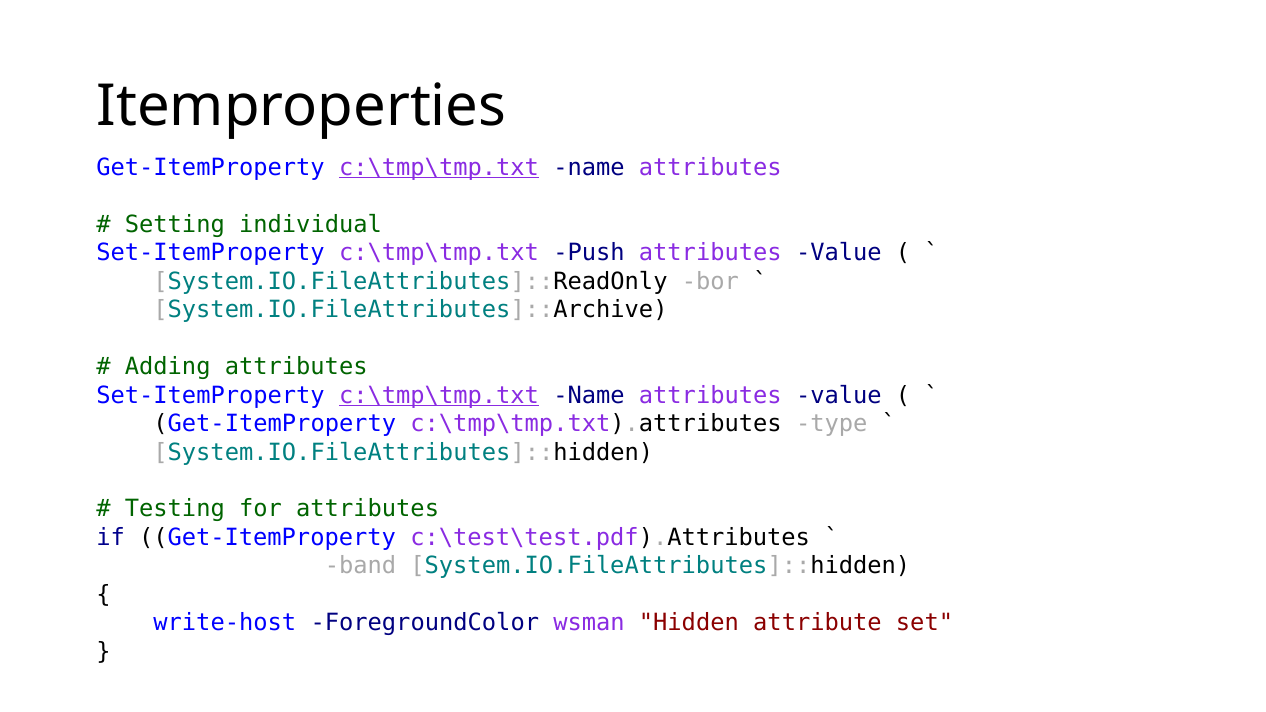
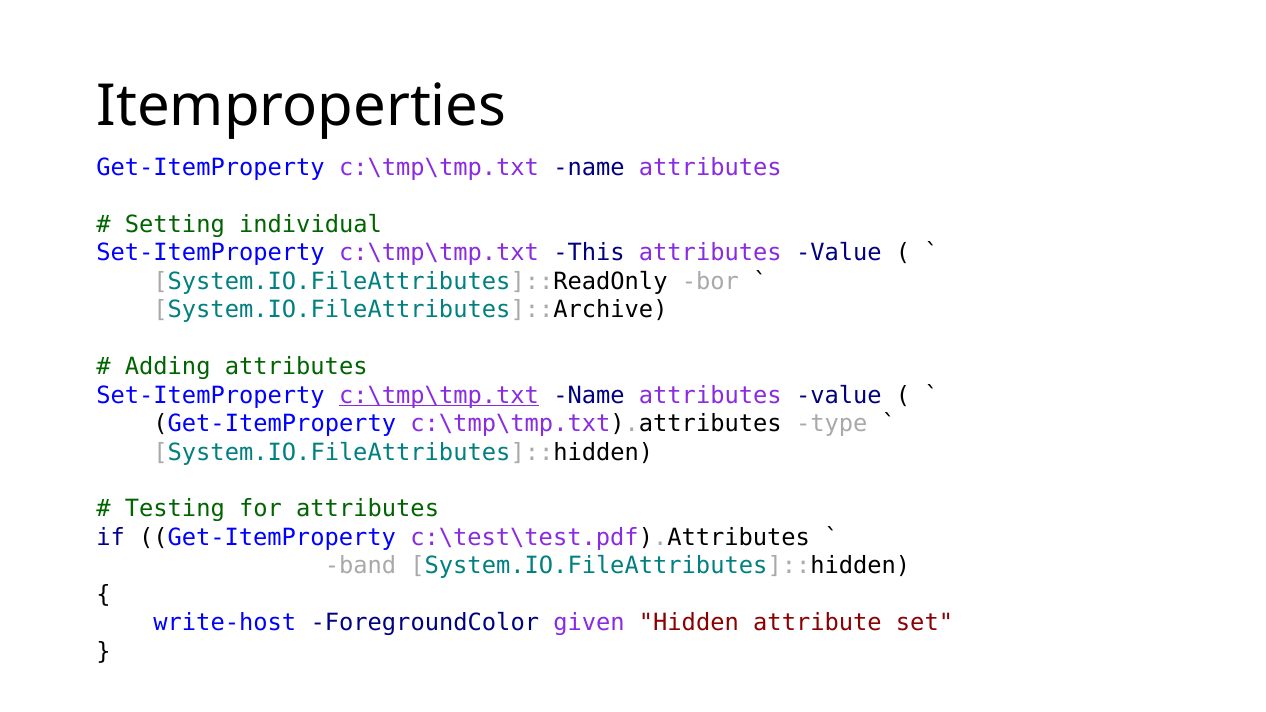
c:\tmp\tmp.txt at (439, 167) underline: present -> none
Push: Push -> This
wsman: wsman -> given
